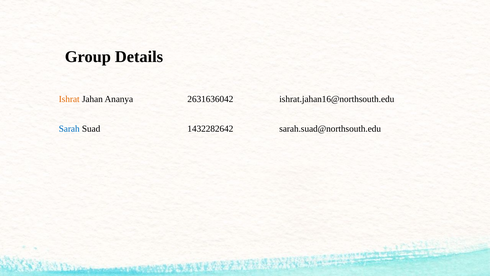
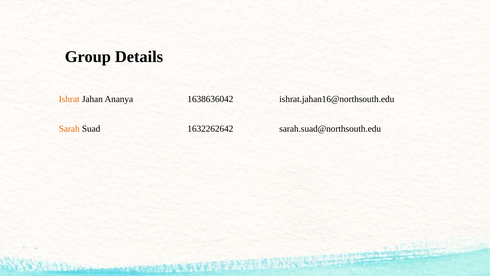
2631636042: 2631636042 -> 1638636042
Sarah colour: blue -> orange
1432282642: 1432282642 -> 1632262642
